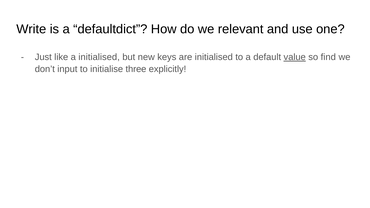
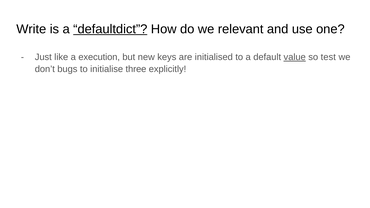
defaultdict underline: none -> present
a initialised: initialised -> execution
find: find -> test
input: input -> bugs
